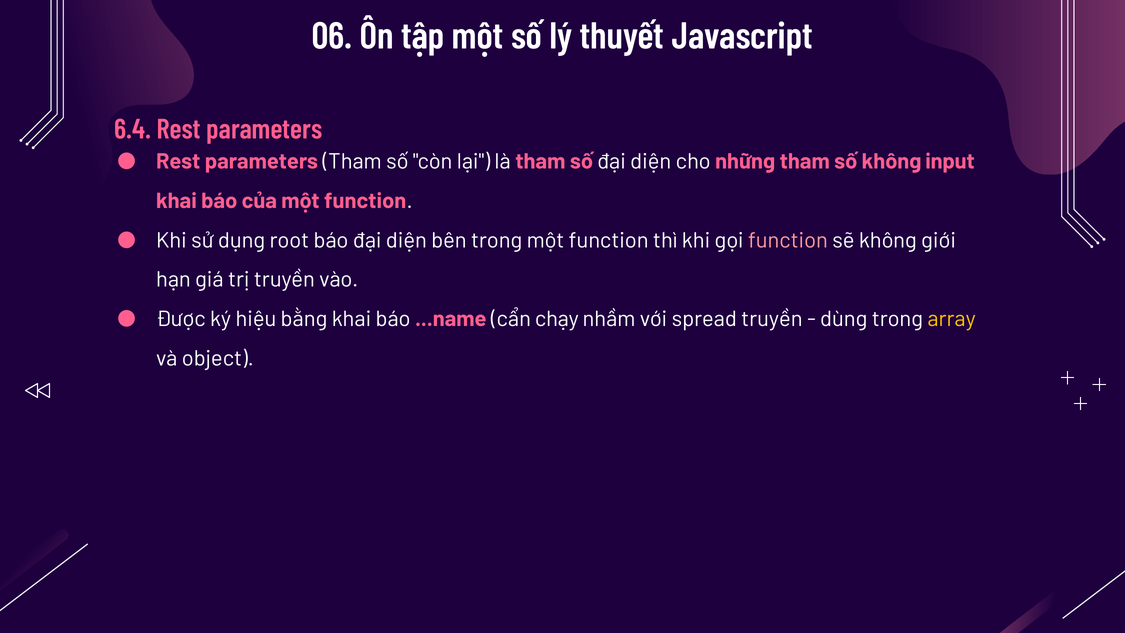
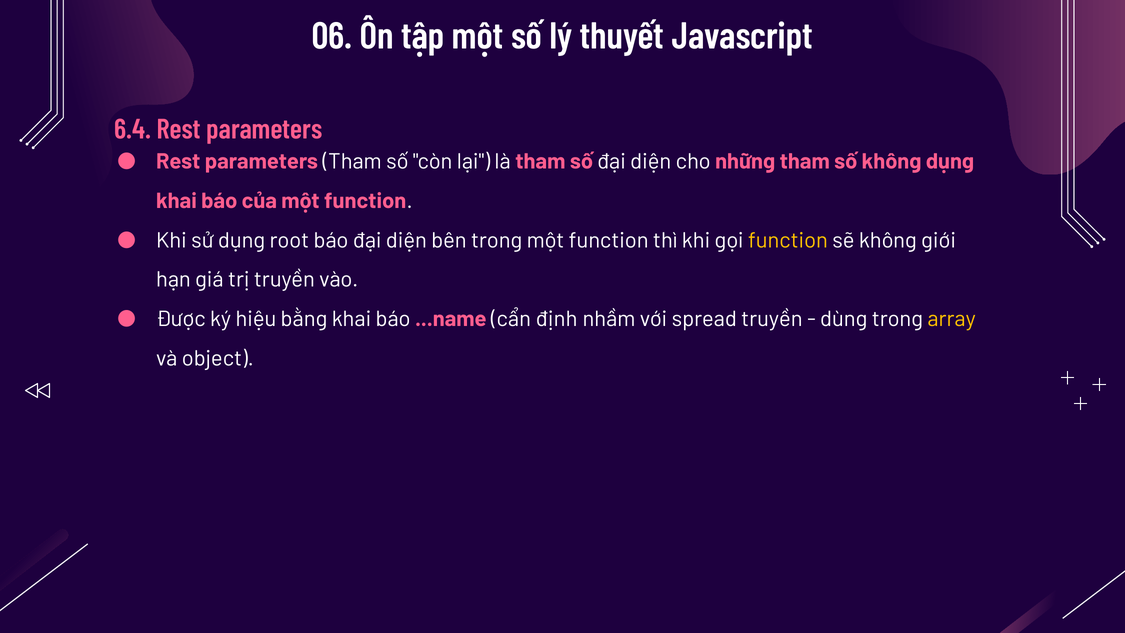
không input: input -> dụng
function at (788, 240) colour: pink -> yellow
chạy: chạy -> định
